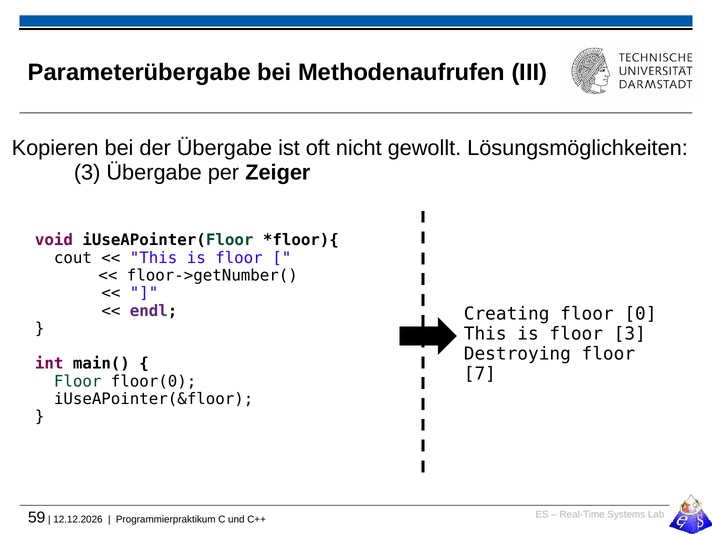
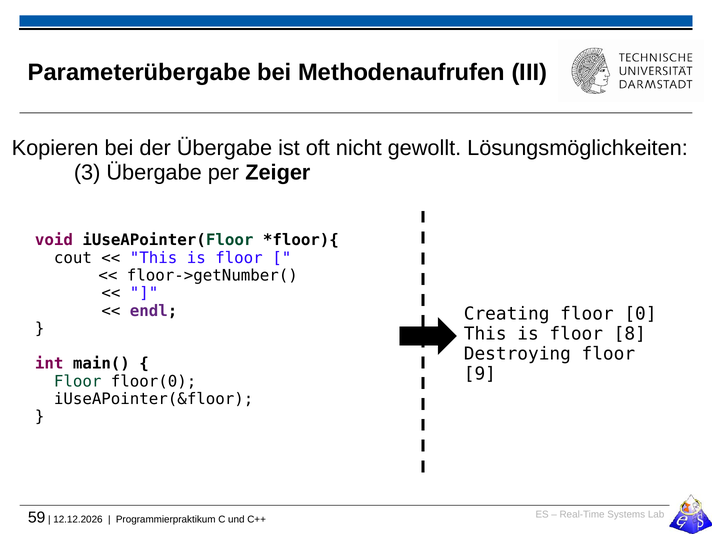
floor 3: 3 -> 8
7: 7 -> 9
